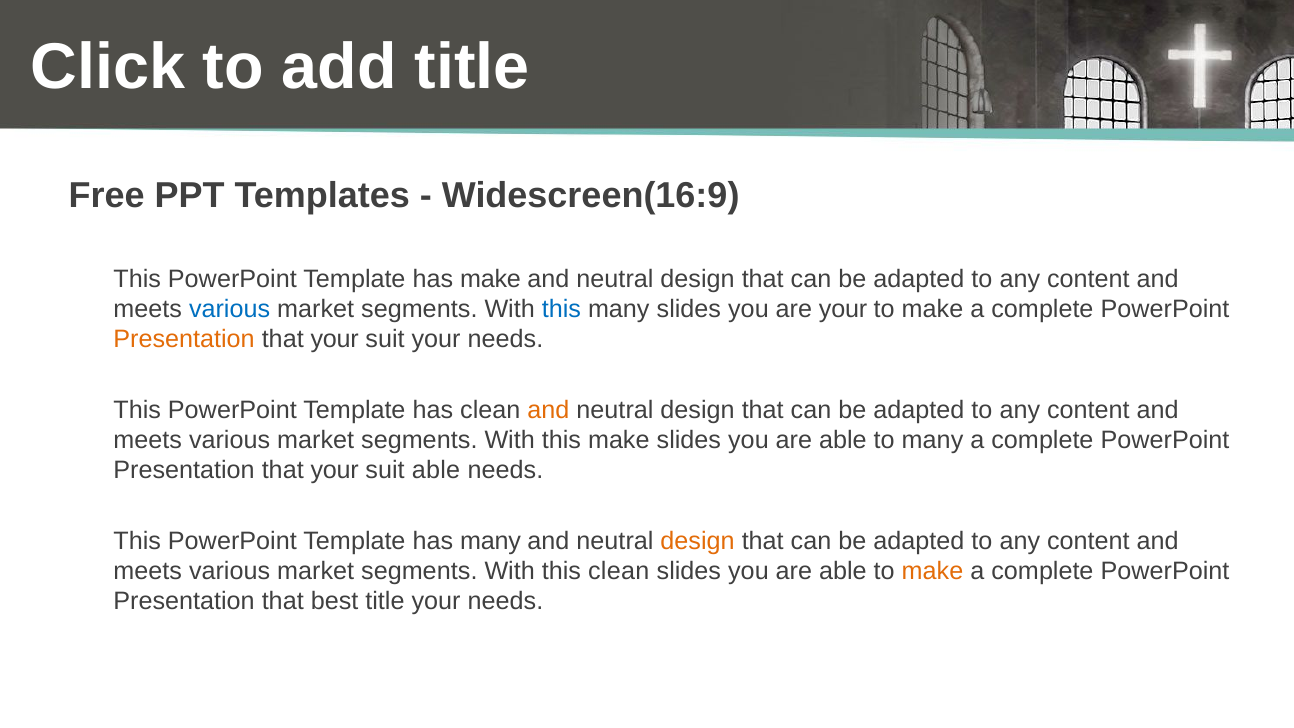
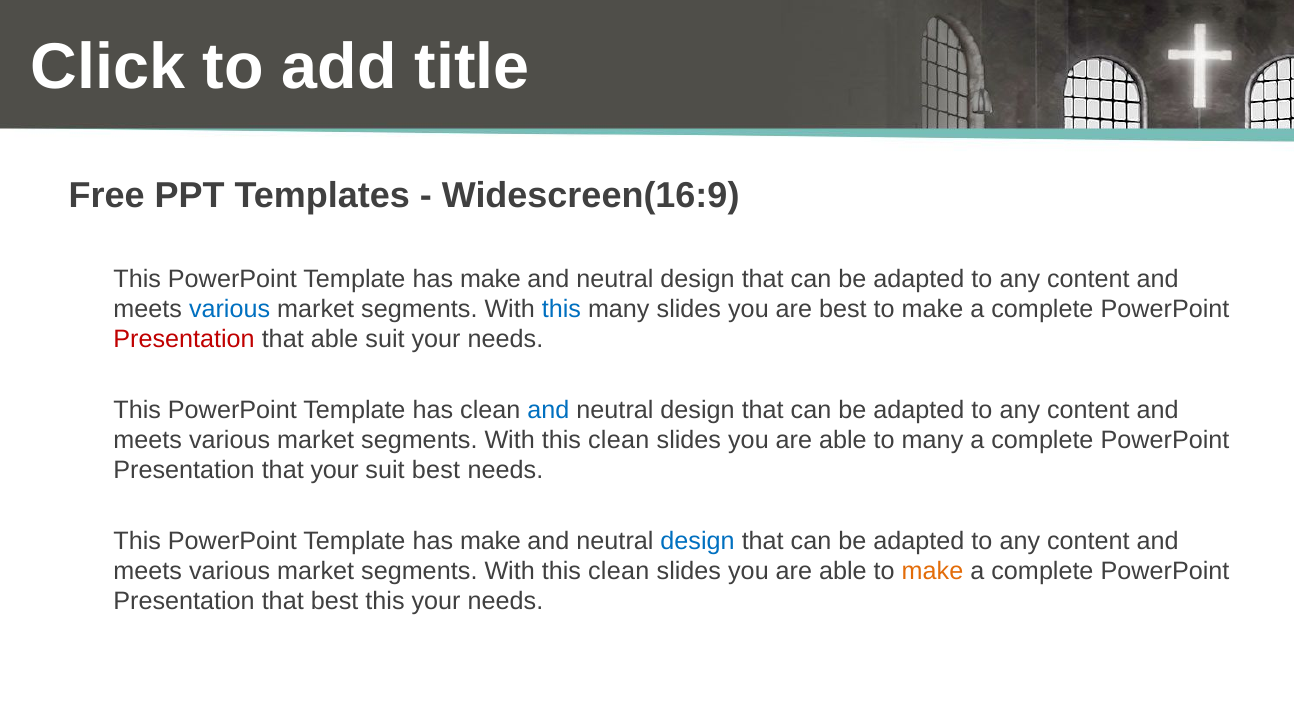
are your: your -> best
Presentation at (184, 340) colour: orange -> red
your at (335, 340): your -> able
and at (548, 410) colour: orange -> blue
make at (619, 440): make -> clean
suit able: able -> best
many at (490, 541): many -> make
design at (698, 541) colour: orange -> blue
best title: title -> this
